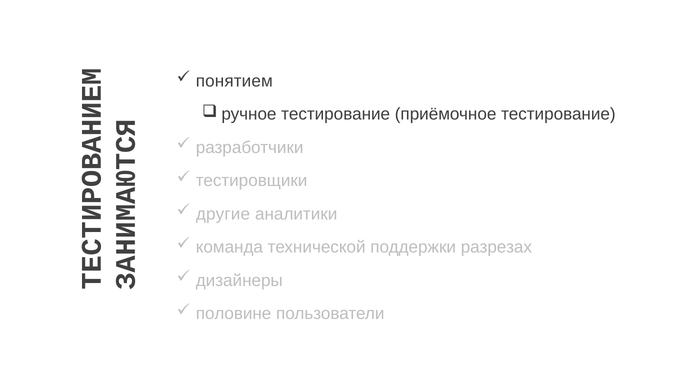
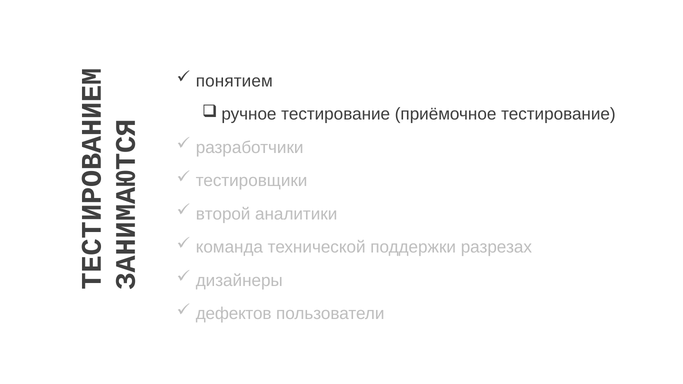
другие: другие -> второй
половине: половине -> дефектов
